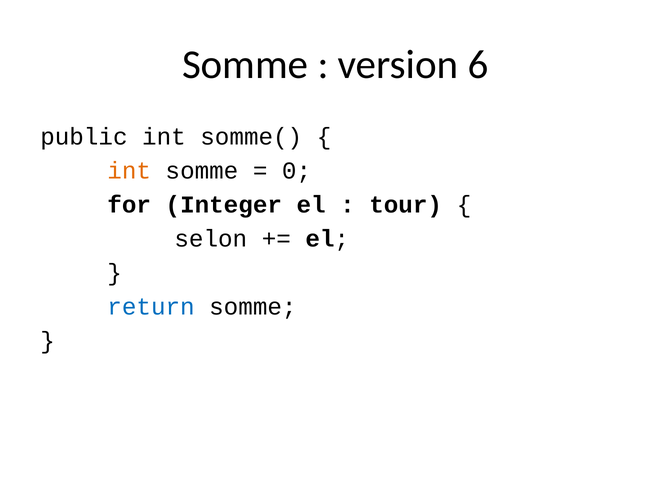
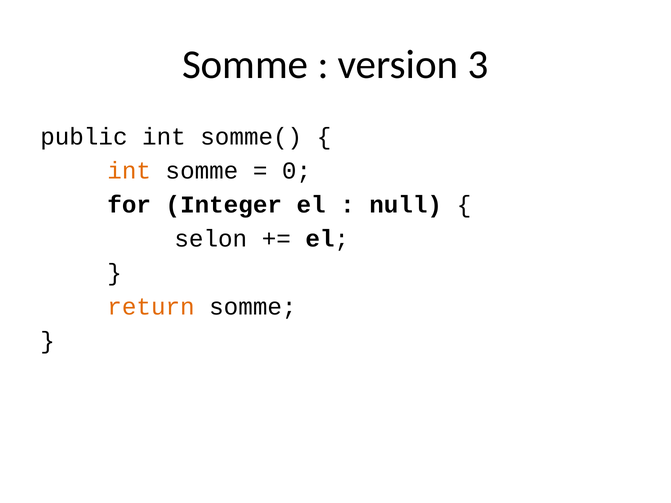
6: 6 -> 3
tour: tour -> null
return colour: blue -> orange
